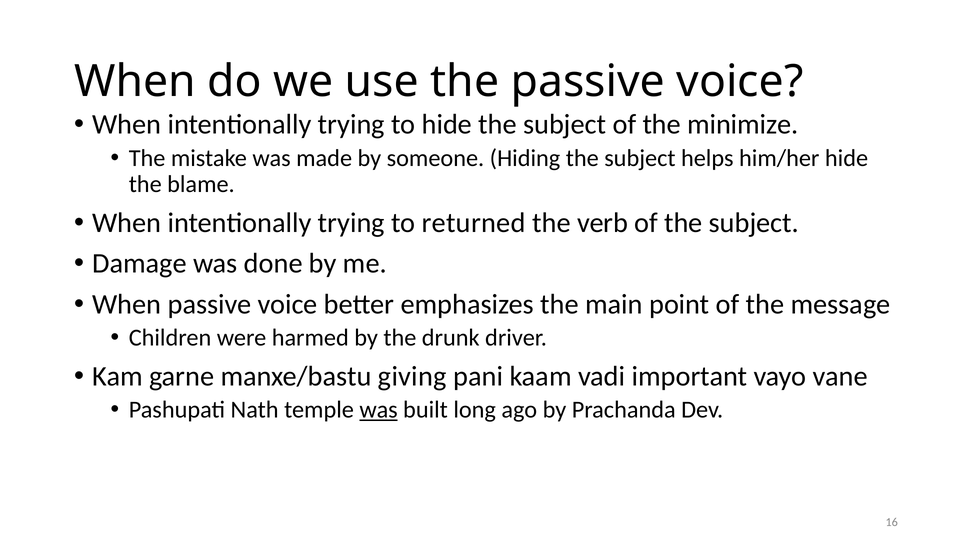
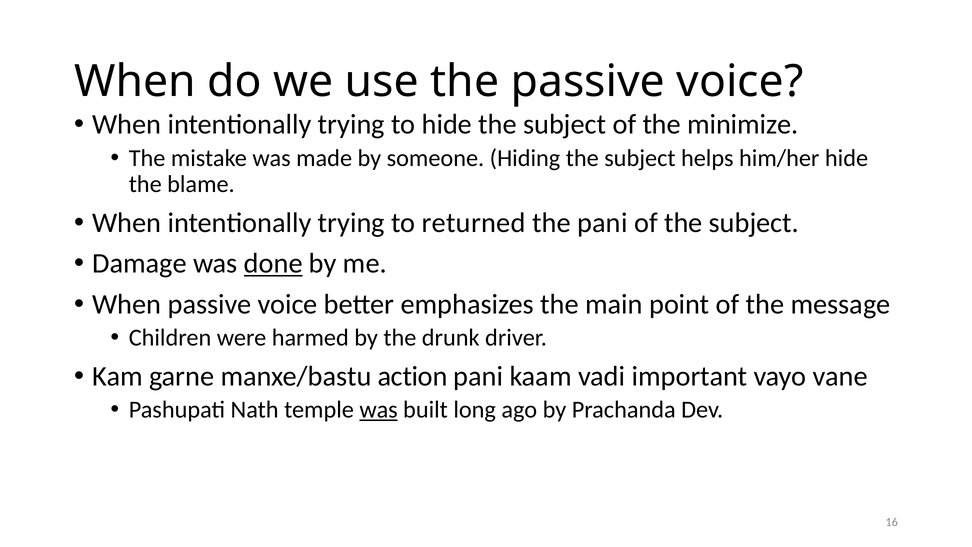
the verb: verb -> pani
done underline: none -> present
giving: giving -> action
